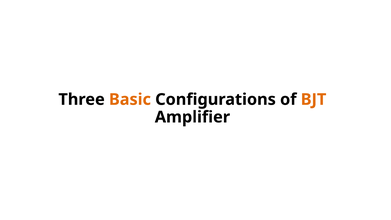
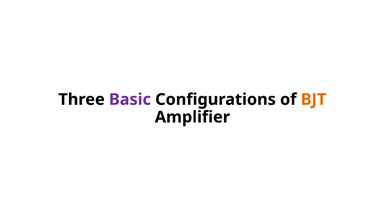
Basic colour: orange -> purple
